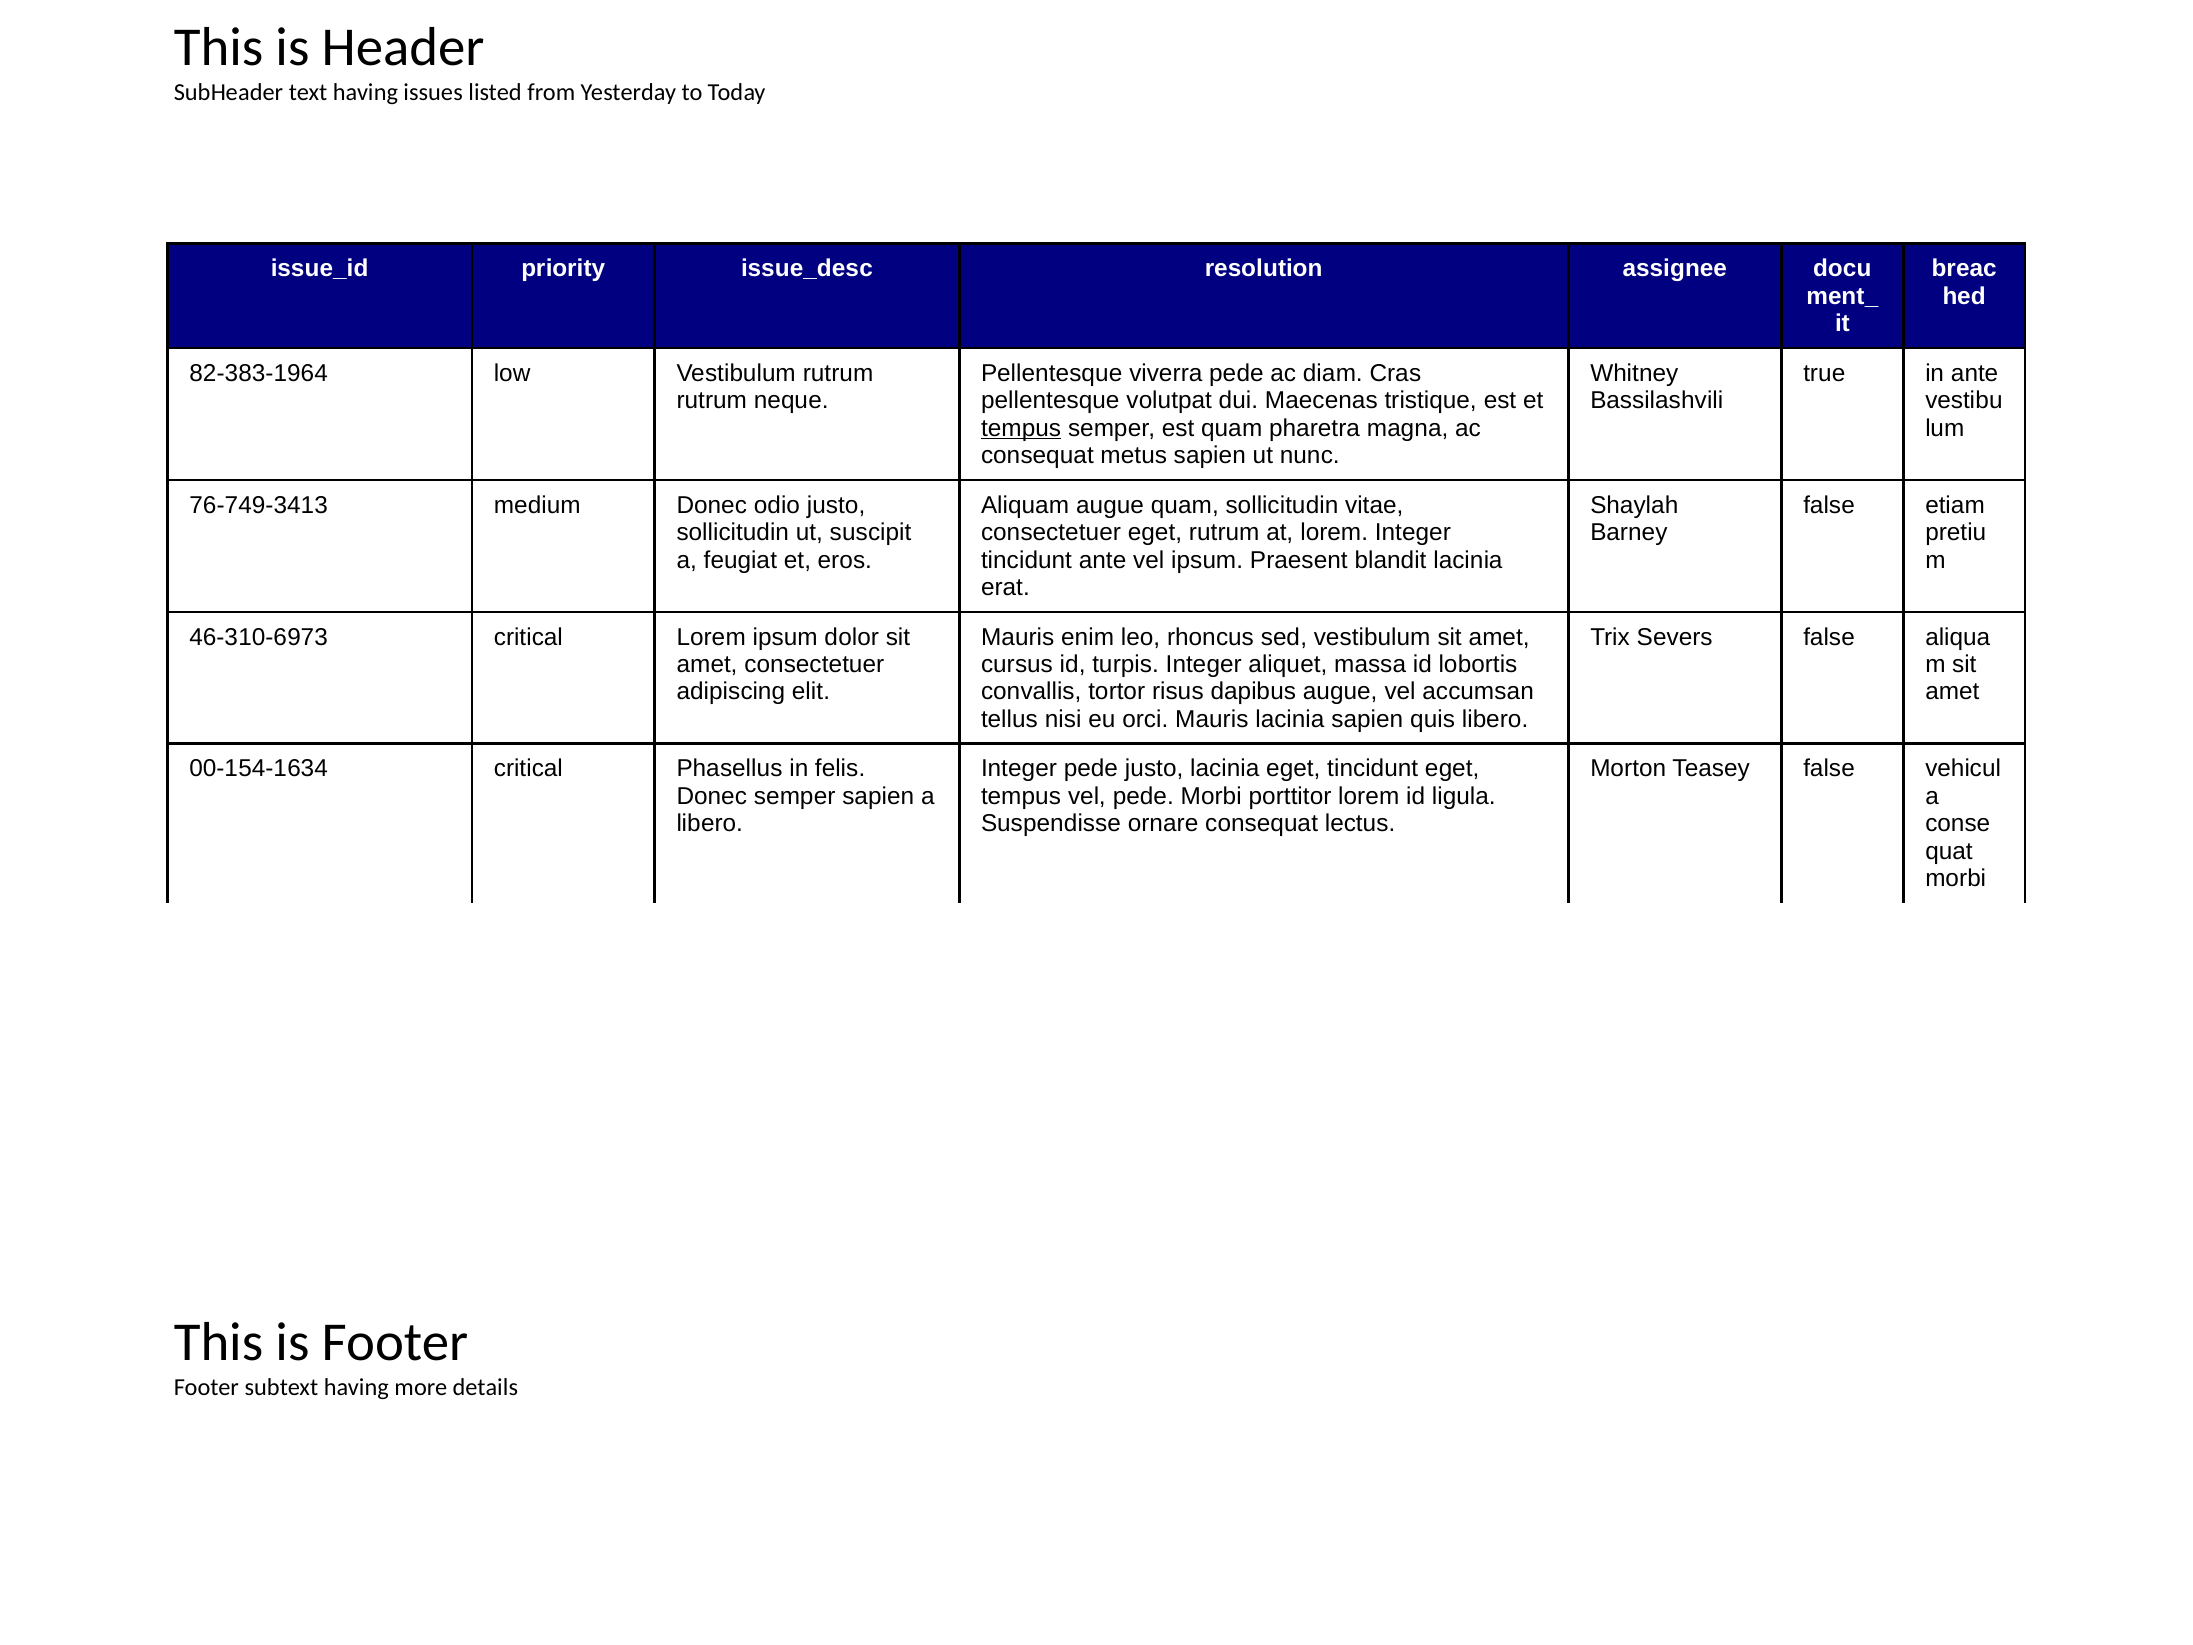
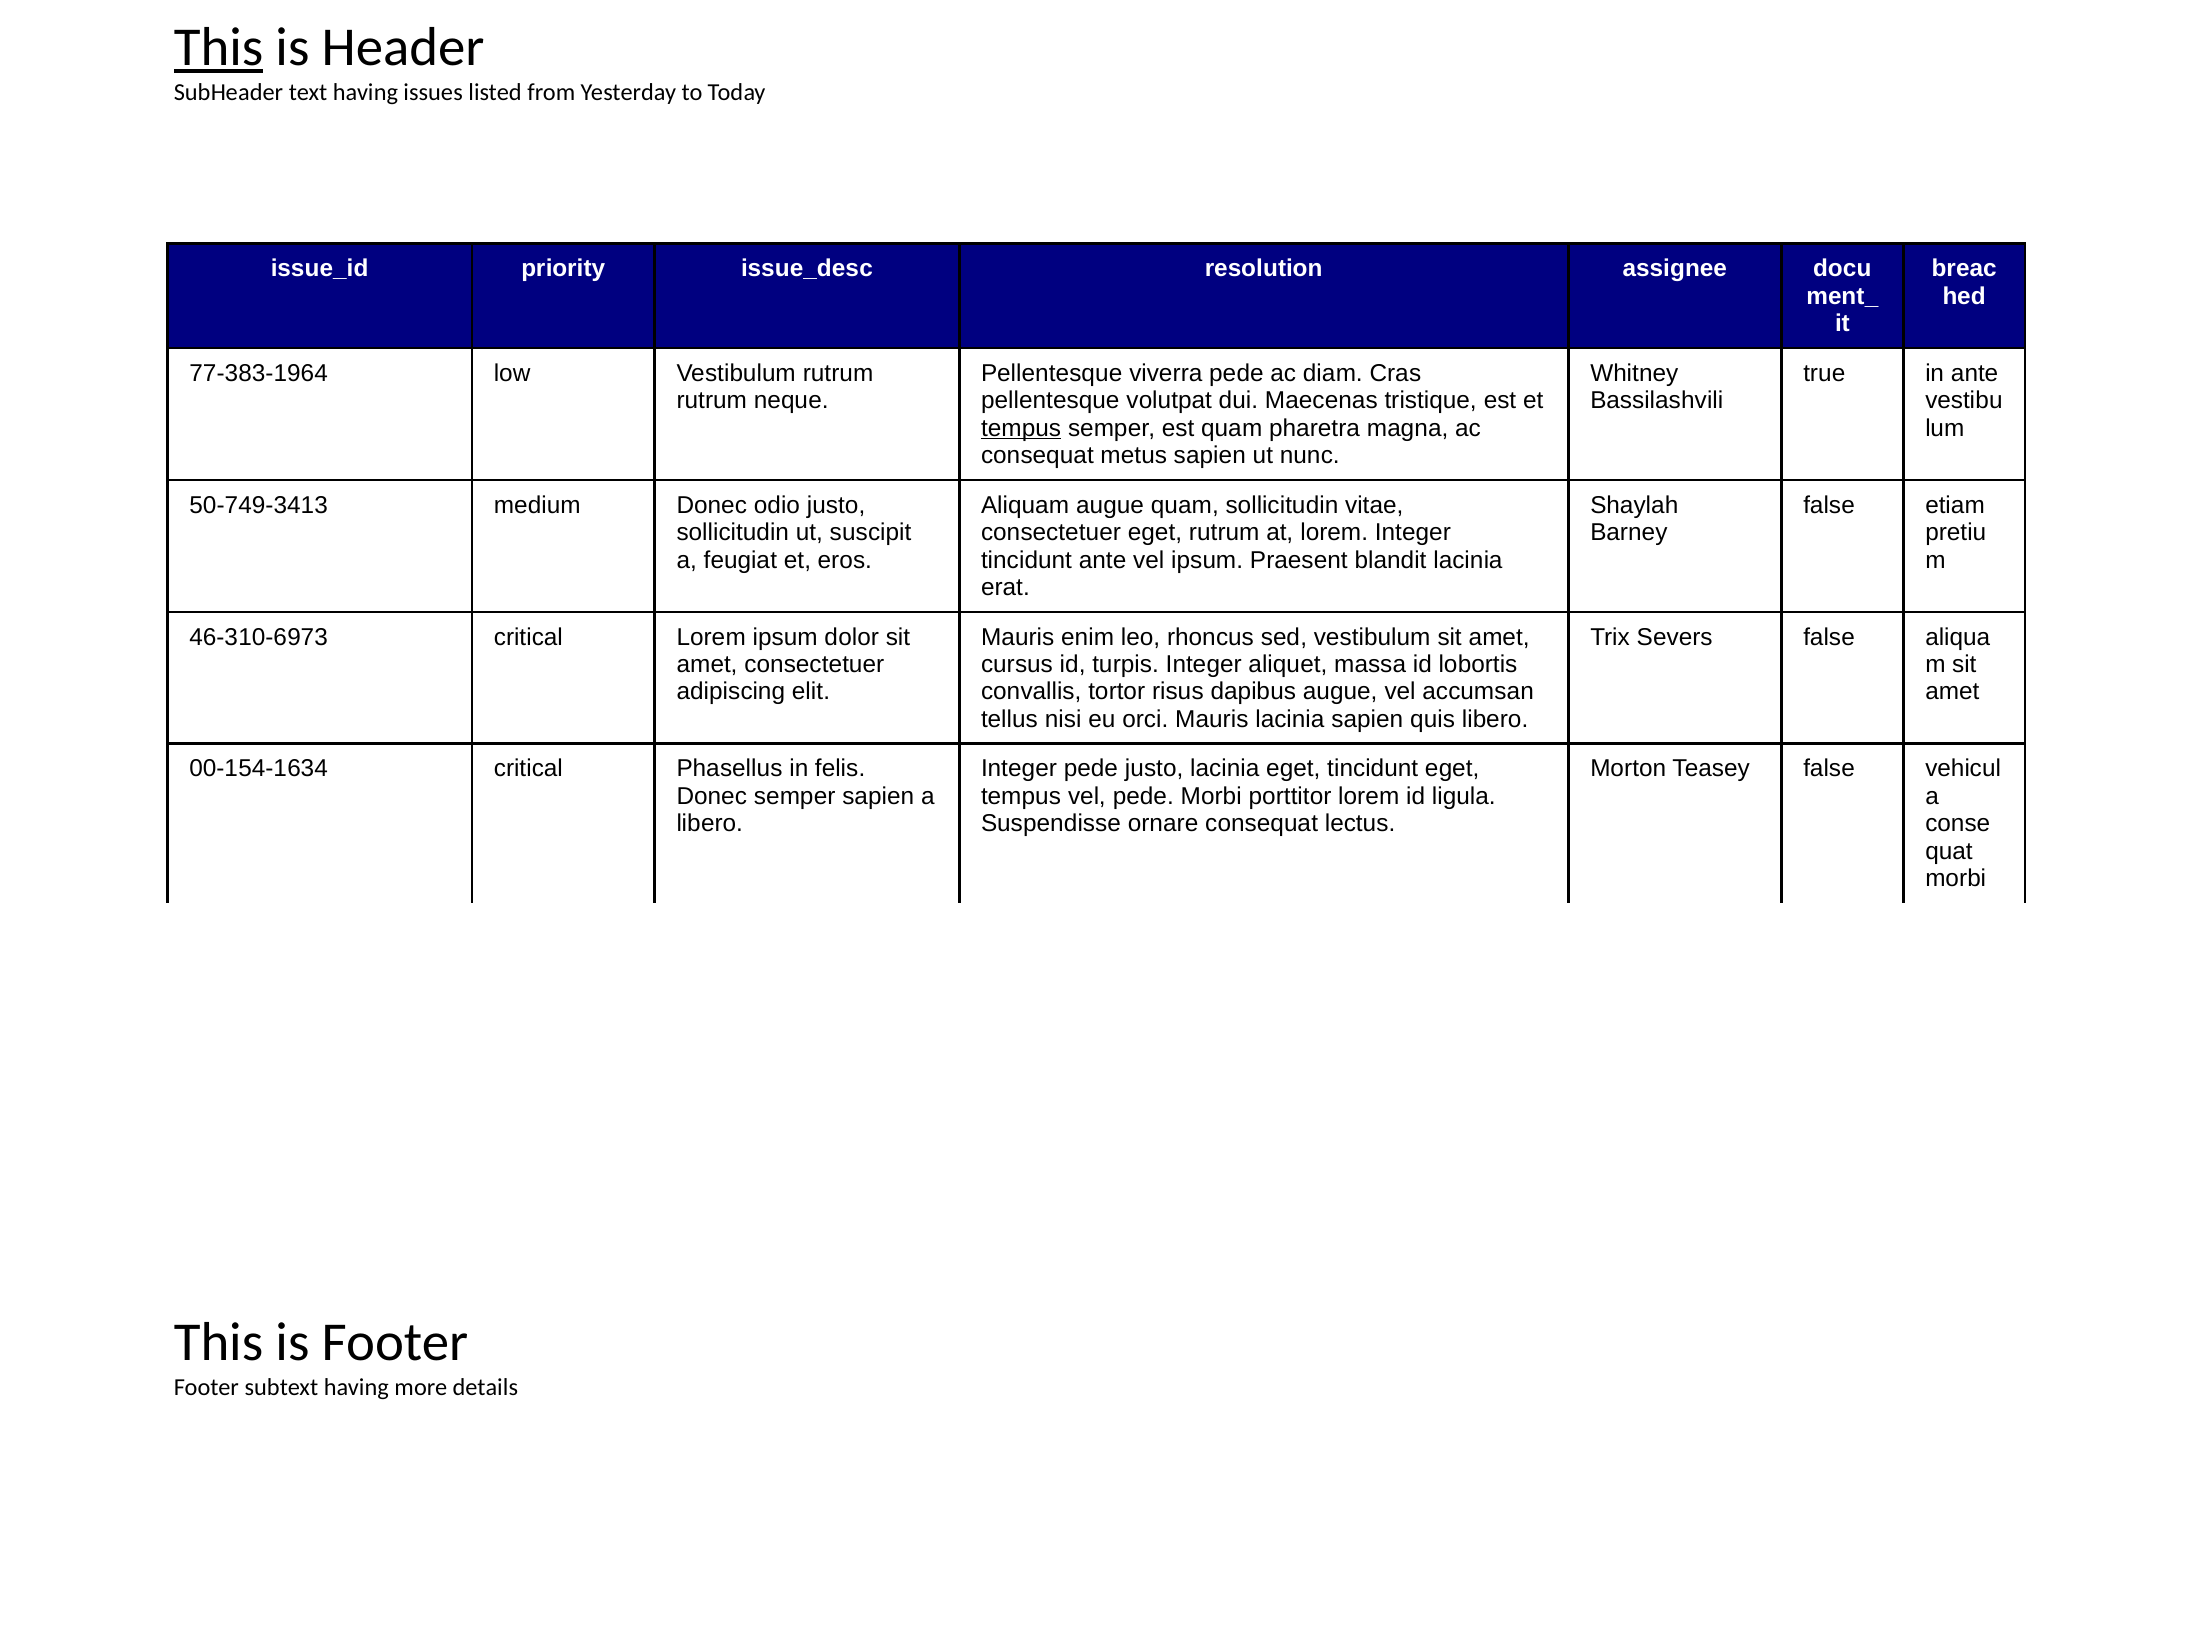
This at (219, 47) underline: none -> present
82-383-1964: 82-383-1964 -> 77-383-1964
76-749-3413: 76-749-3413 -> 50-749-3413
